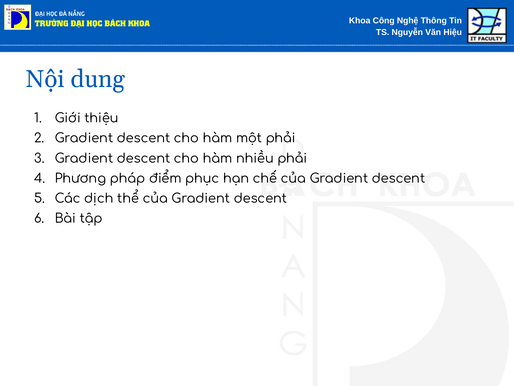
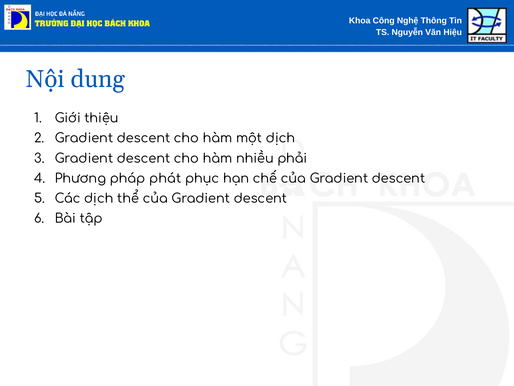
một phải: phải -> dịch
điểm: điểm -> phát
